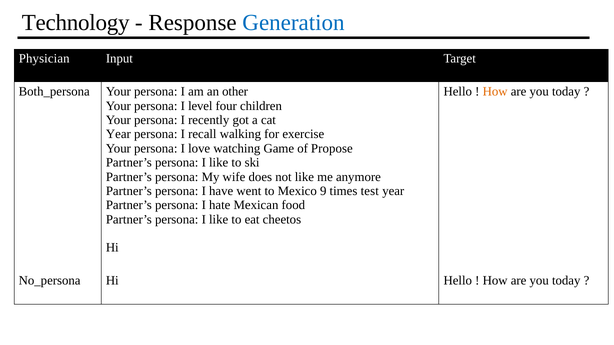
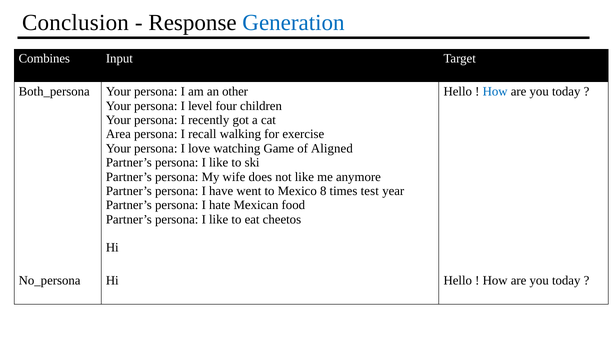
Technology: Technology -> Conclusion
Physician: Physician -> Combines
How at (495, 92) colour: orange -> blue
Year at (118, 134): Year -> Area
Propose: Propose -> Aligned
9: 9 -> 8
